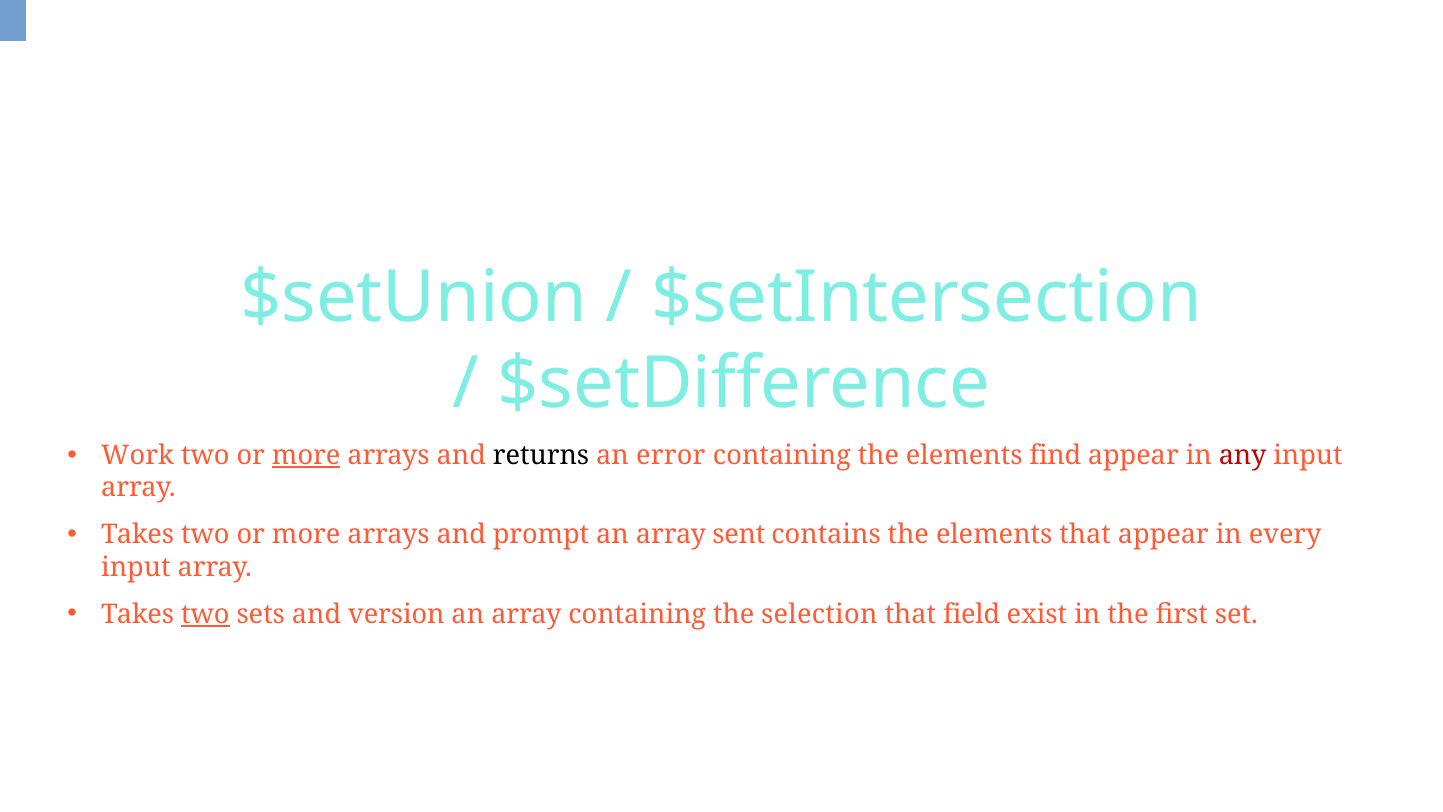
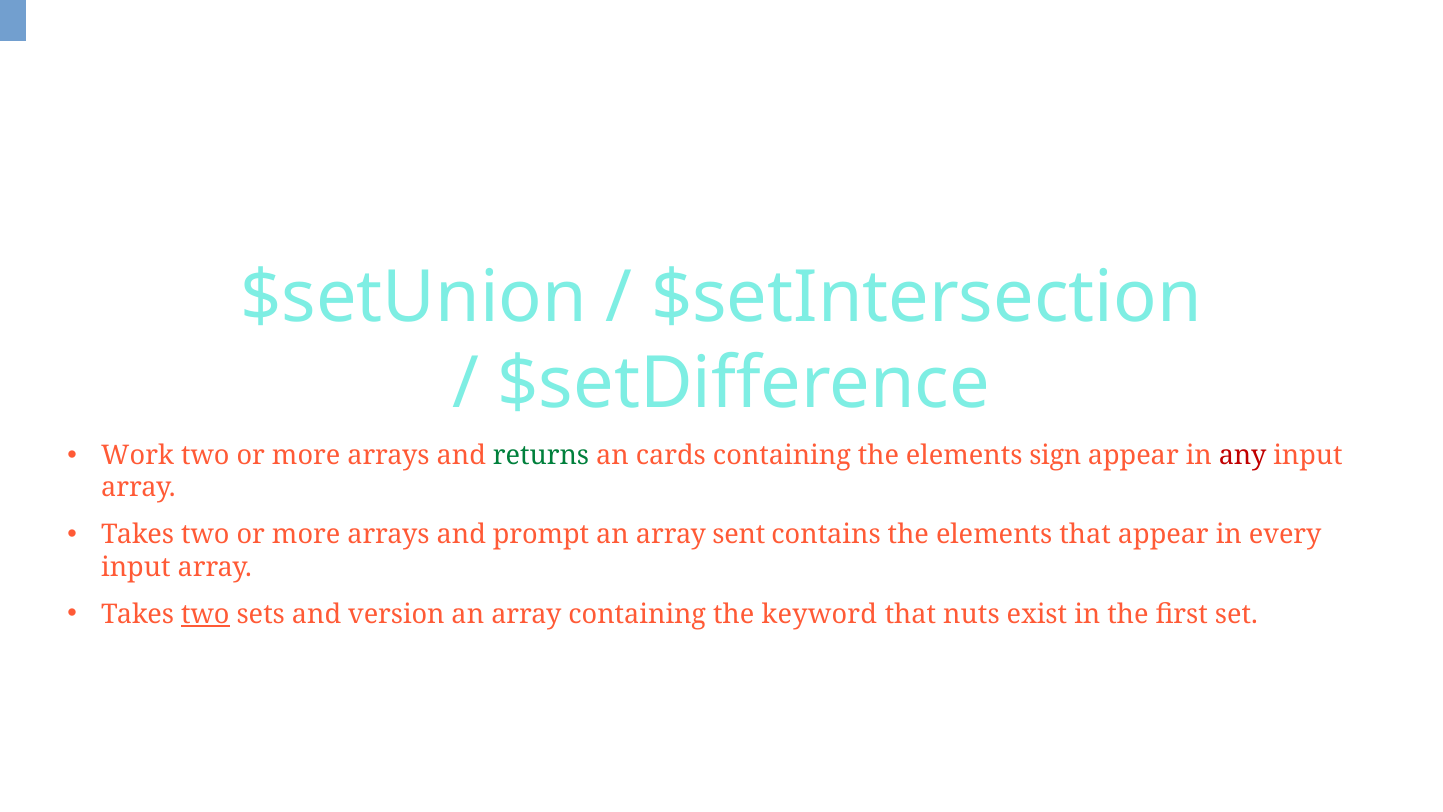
more at (306, 455) underline: present -> none
returns colour: black -> green
error: error -> cards
find: find -> sign
selection: selection -> keyword
field: field -> nuts
